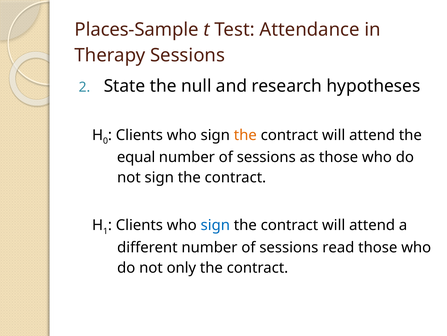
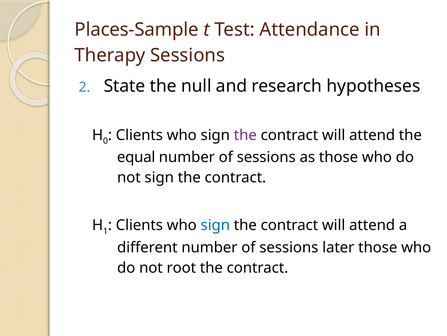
the at (245, 135) colour: orange -> purple
read: read -> later
only: only -> root
